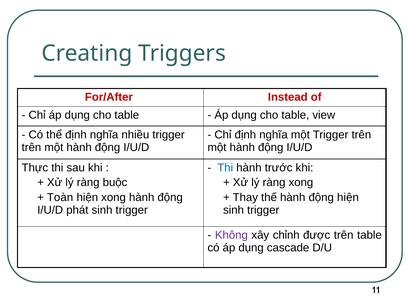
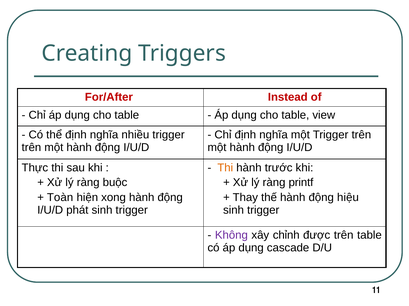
Thi at (225, 168) colour: blue -> orange
ràng xong: xong -> printf
động hiện: hiện -> hiệu
